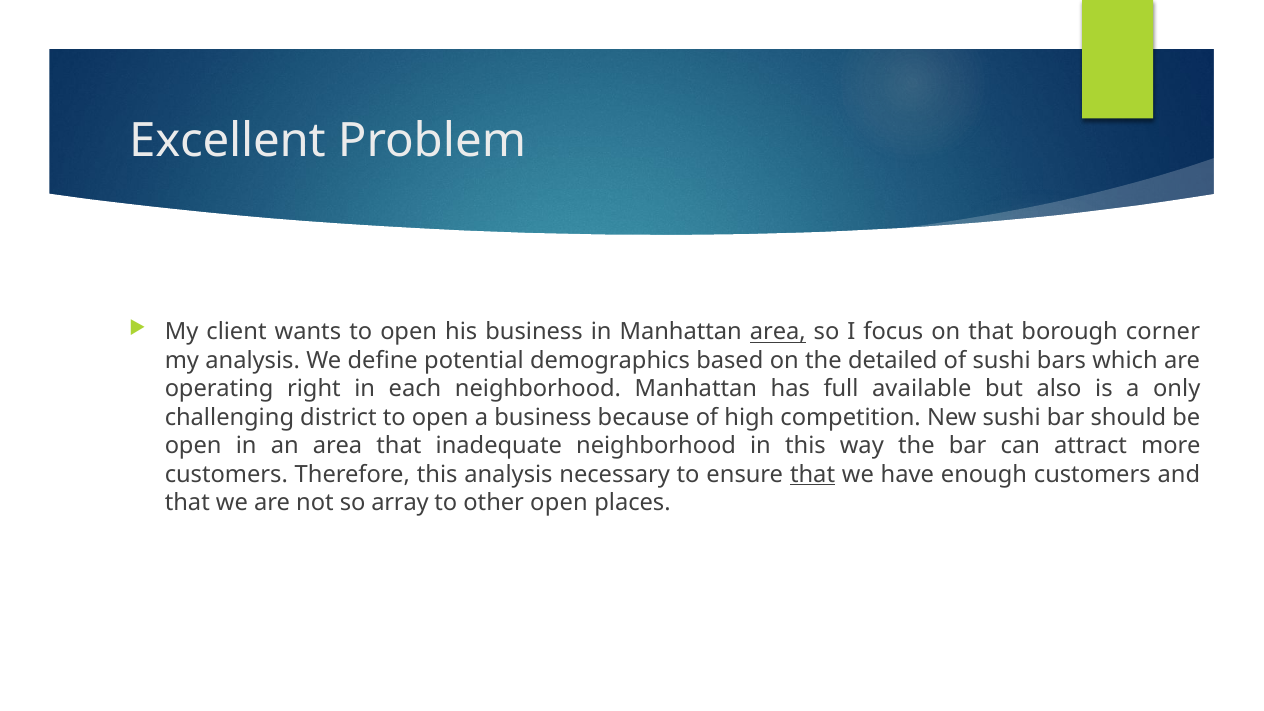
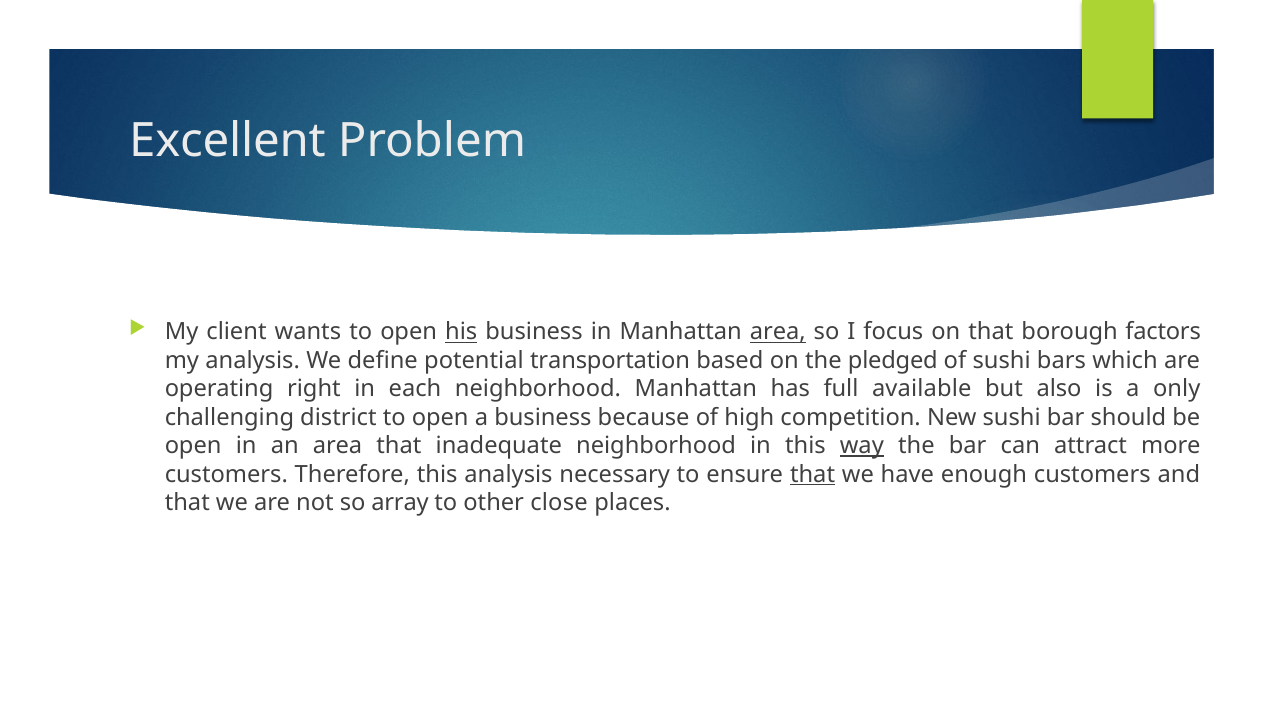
his underline: none -> present
corner: corner -> factors
demographics: demographics -> transportation
detailed: detailed -> pledged
way underline: none -> present
other open: open -> close
